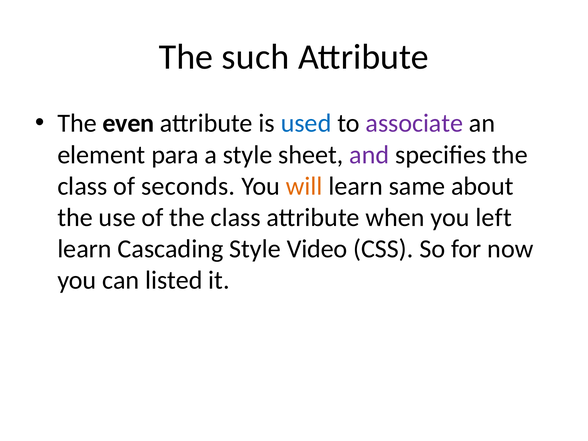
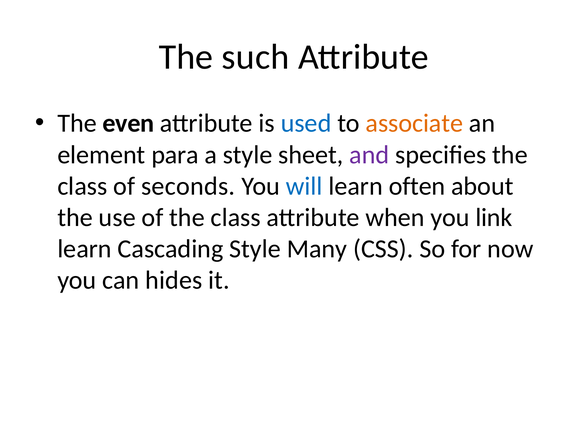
associate colour: purple -> orange
will colour: orange -> blue
same: same -> often
left: left -> link
Video: Video -> Many
listed: listed -> hides
